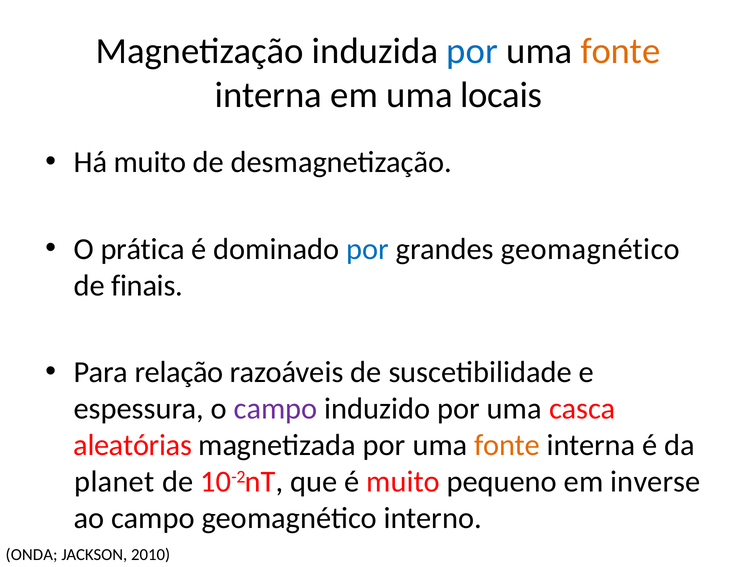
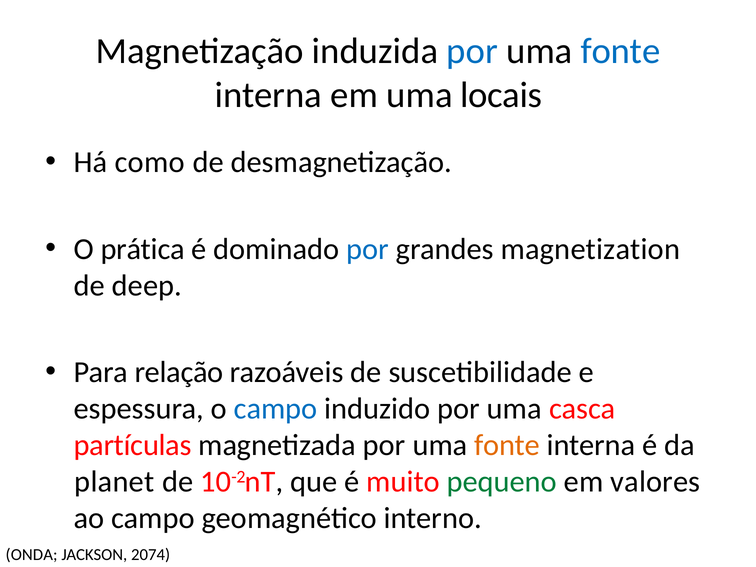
fonte at (621, 51) colour: orange -> blue
Há muito: muito -> como
grandes geomagnético: geomagnético -> magnetization
finais: finais -> deep
campo at (276, 409) colour: purple -> blue
aleatórias: aleatórias -> partículas
pequeno colour: black -> green
inverse: inverse -> valores
2010: 2010 -> 2074
